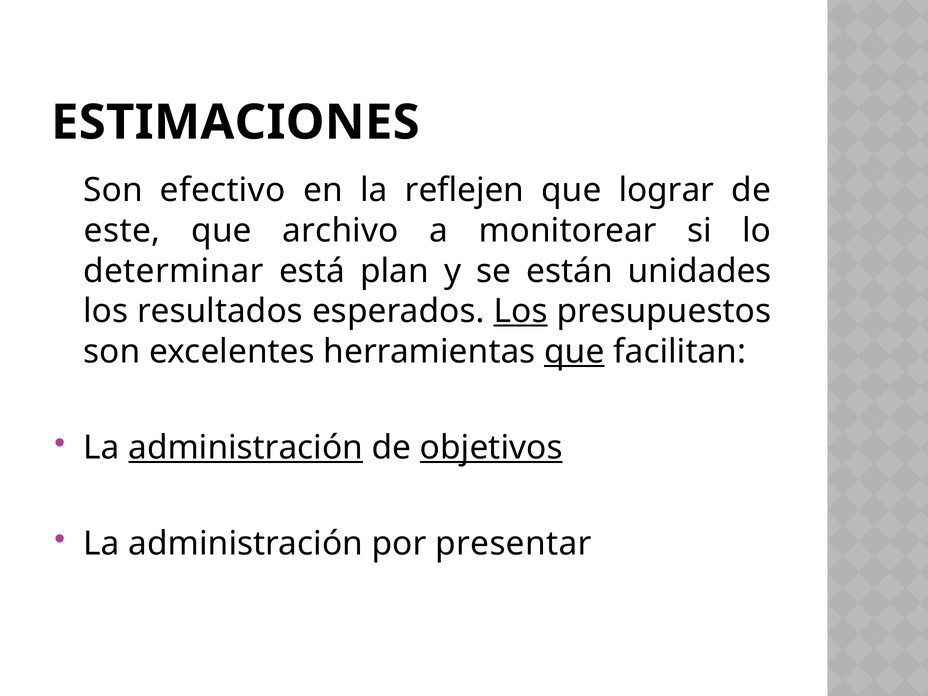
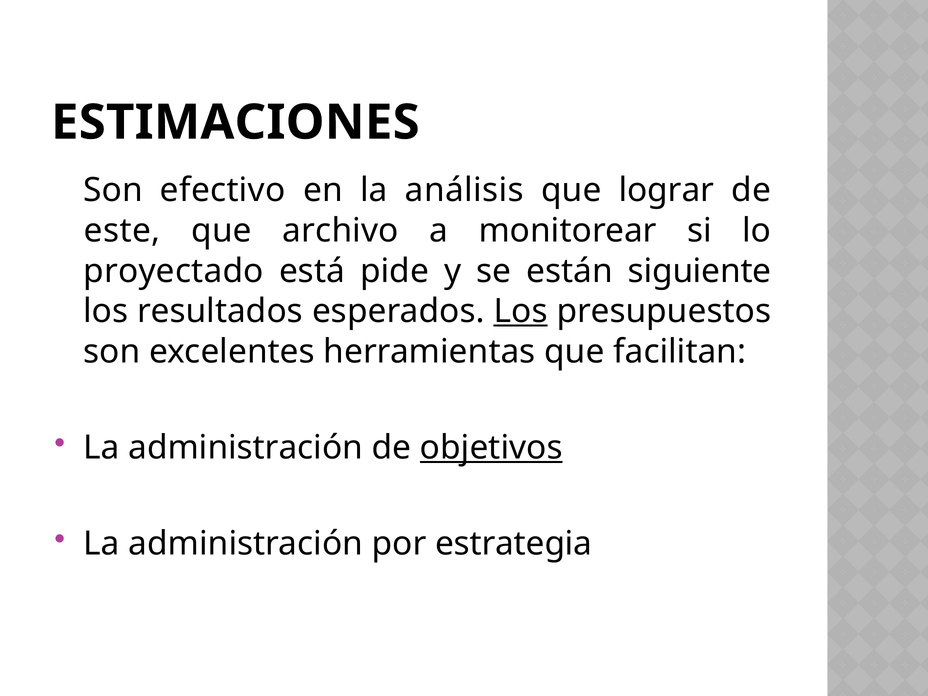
reflejen: reflejen -> análisis
determinar: determinar -> proyectado
plan: plan -> pide
unidades: unidades -> siguiente
que at (574, 352) underline: present -> none
administración at (246, 448) underline: present -> none
presentar: presentar -> estrategia
